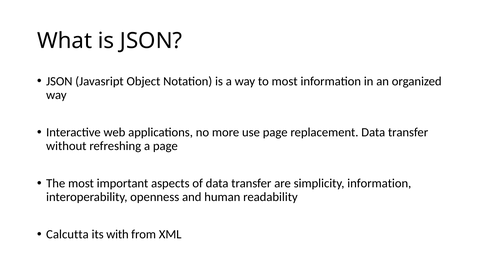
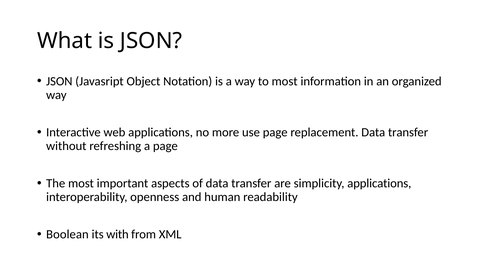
simplicity information: information -> applications
Calcutta: Calcutta -> Boolean
